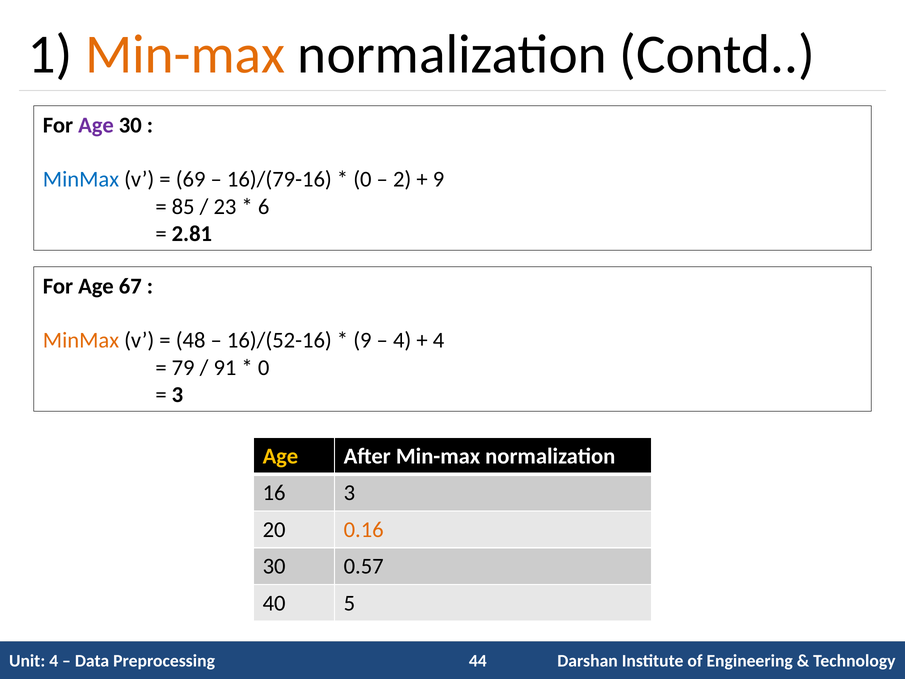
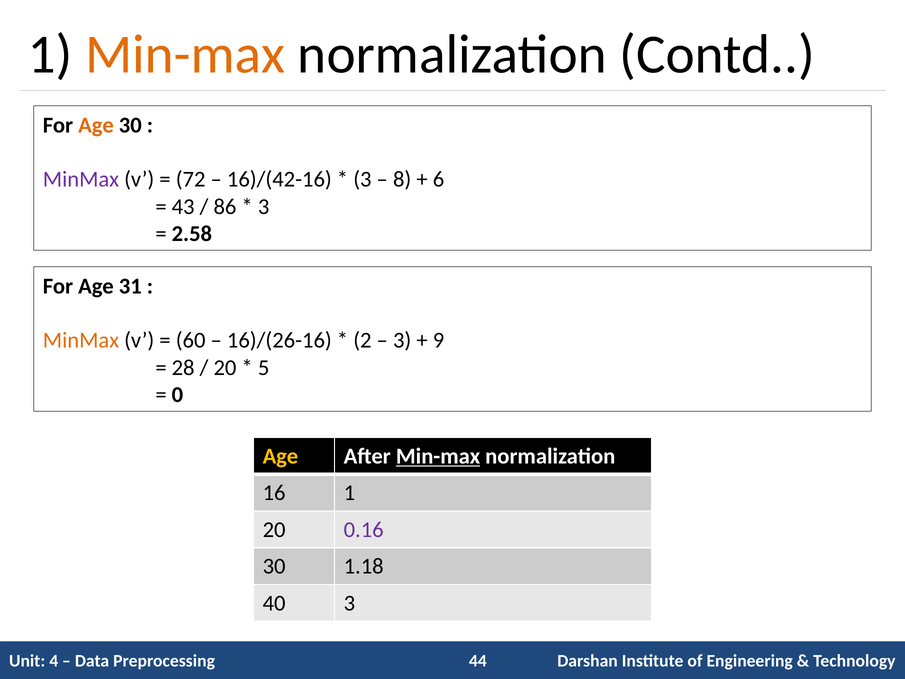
Age at (96, 125) colour: purple -> orange
MinMax at (81, 179) colour: blue -> purple
69: 69 -> 72
16)/(79-16: 16)/(79-16 -> 16)/(42-16
0 at (362, 179): 0 -> 3
2: 2 -> 8
9 at (439, 179): 9 -> 6
85: 85 -> 43
23: 23 -> 86
6 at (264, 207): 6 -> 3
2.81: 2.81 -> 2.58
67: 67 -> 31
48: 48 -> 60
16)/(52-16: 16)/(52-16 -> 16)/(26-16
9 at (362, 340): 9 -> 2
4 at (402, 340): 4 -> 3
4 at (439, 340): 4 -> 9
79: 79 -> 28
91 at (225, 368): 91 -> 20
0 at (264, 368): 0 -> 5
3 at (177, 395): 3 -> 0
Min-max at (438, 456) underline: none -> present
16 3: 3 -> 1
0.16 colour: orange -> purple
0.57: 0.57 -> 1.18
40 5: 5 -> 3
